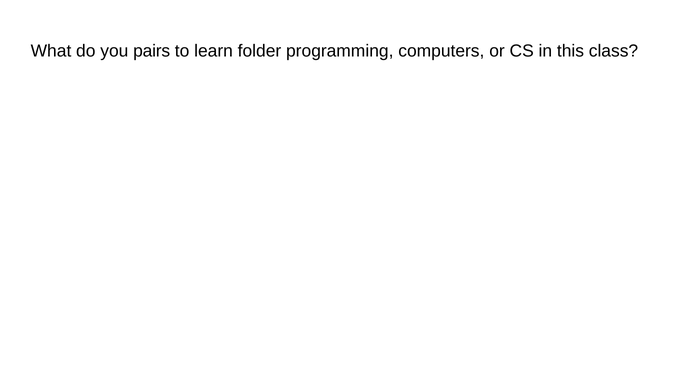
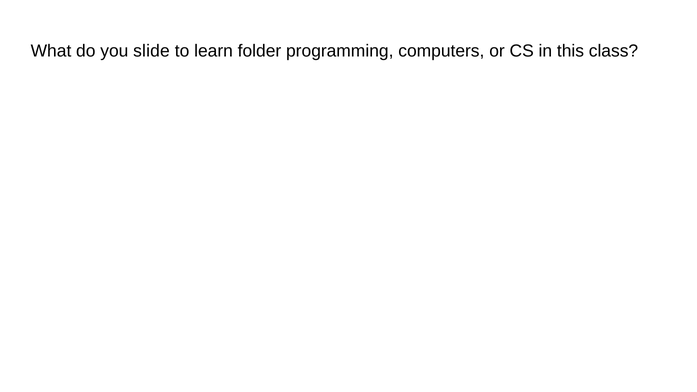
pairs: pairs -> slide
